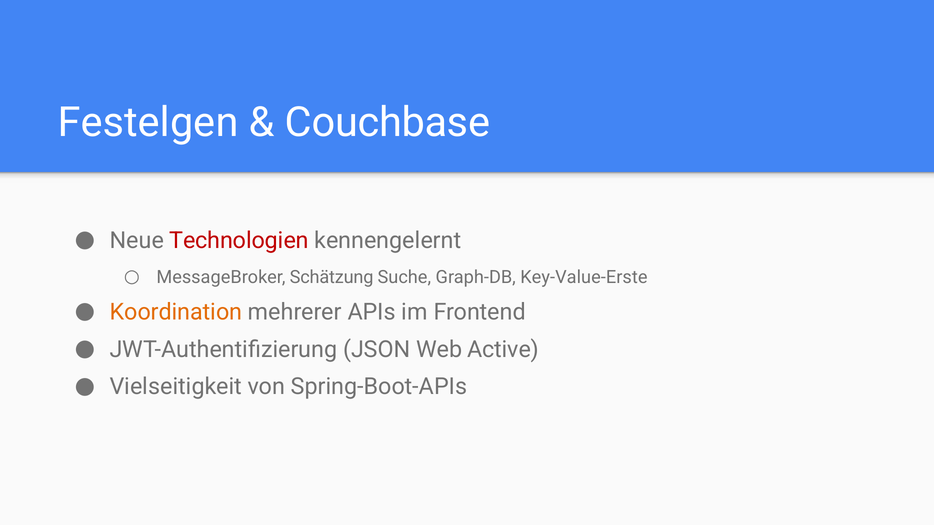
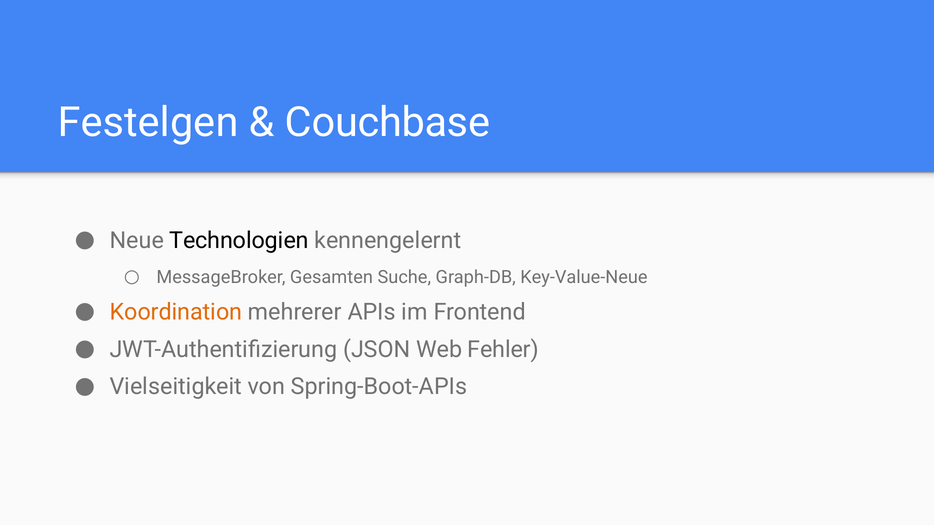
Technologien colour: red -> black
Schätzung: Schätzung -> Gesamten
Key-Value-Erste: Key-Value-Erste -> Key-Value-Neue
Active: Active -> Fehler
